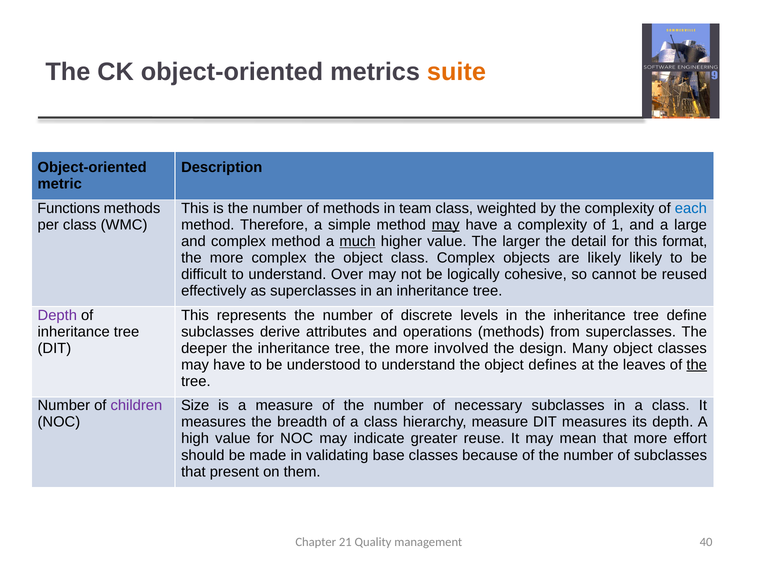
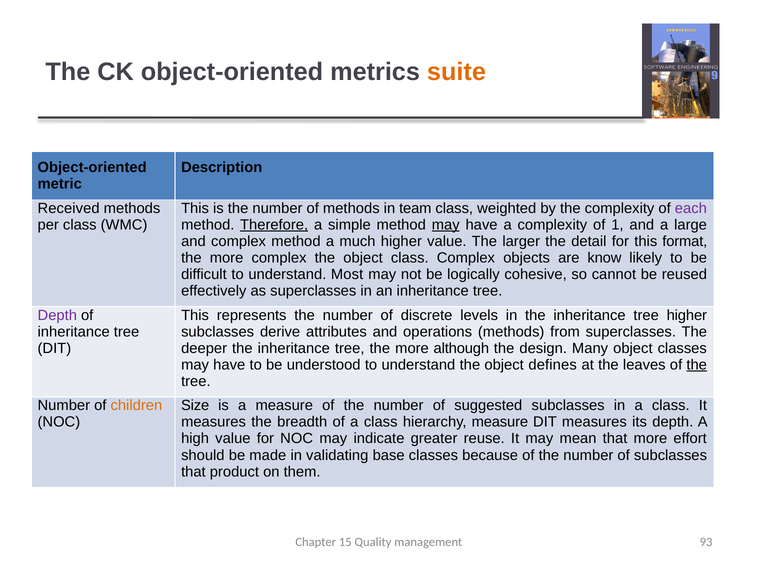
Functions: Functions -> Received
each colour: blue -> purple
Therefore underline: none -> present
much underline: present -> none
are likely: likely -> know
Over: Over -> Most
tree define: define -> higher
involved: involved -> although
children colour: purple -> orange
necessary: necessary -> suggested
present: present -> product
21: 21 -> 15
40: 40 -> 93
